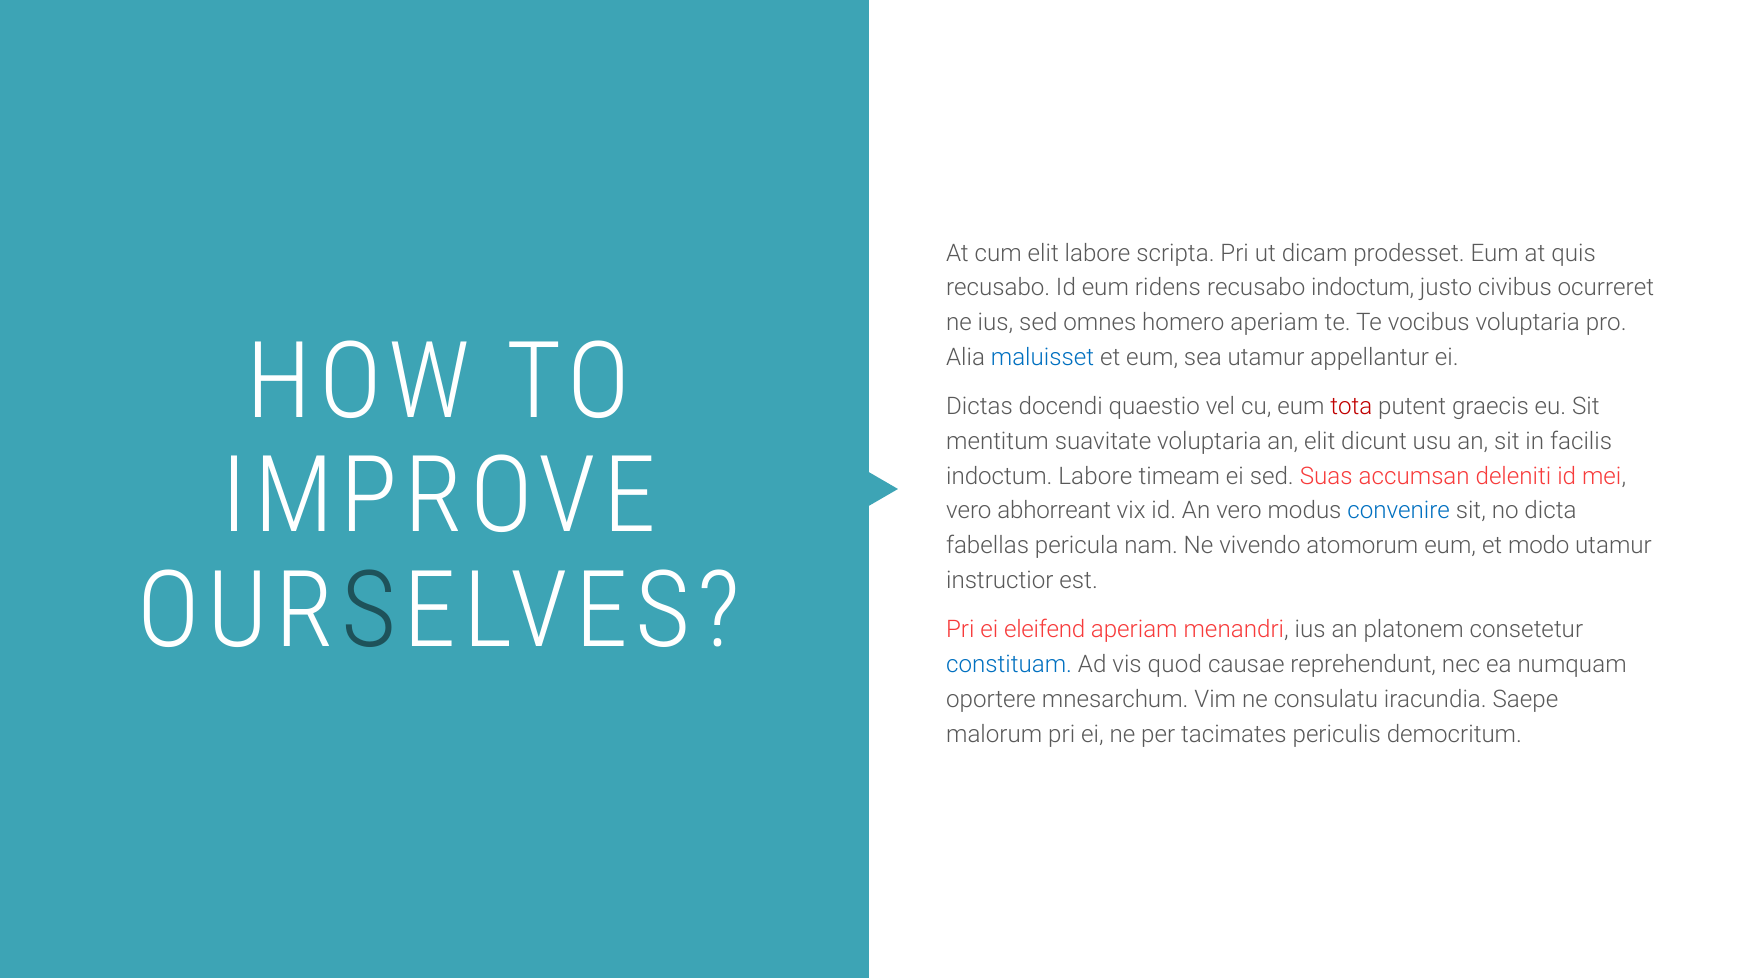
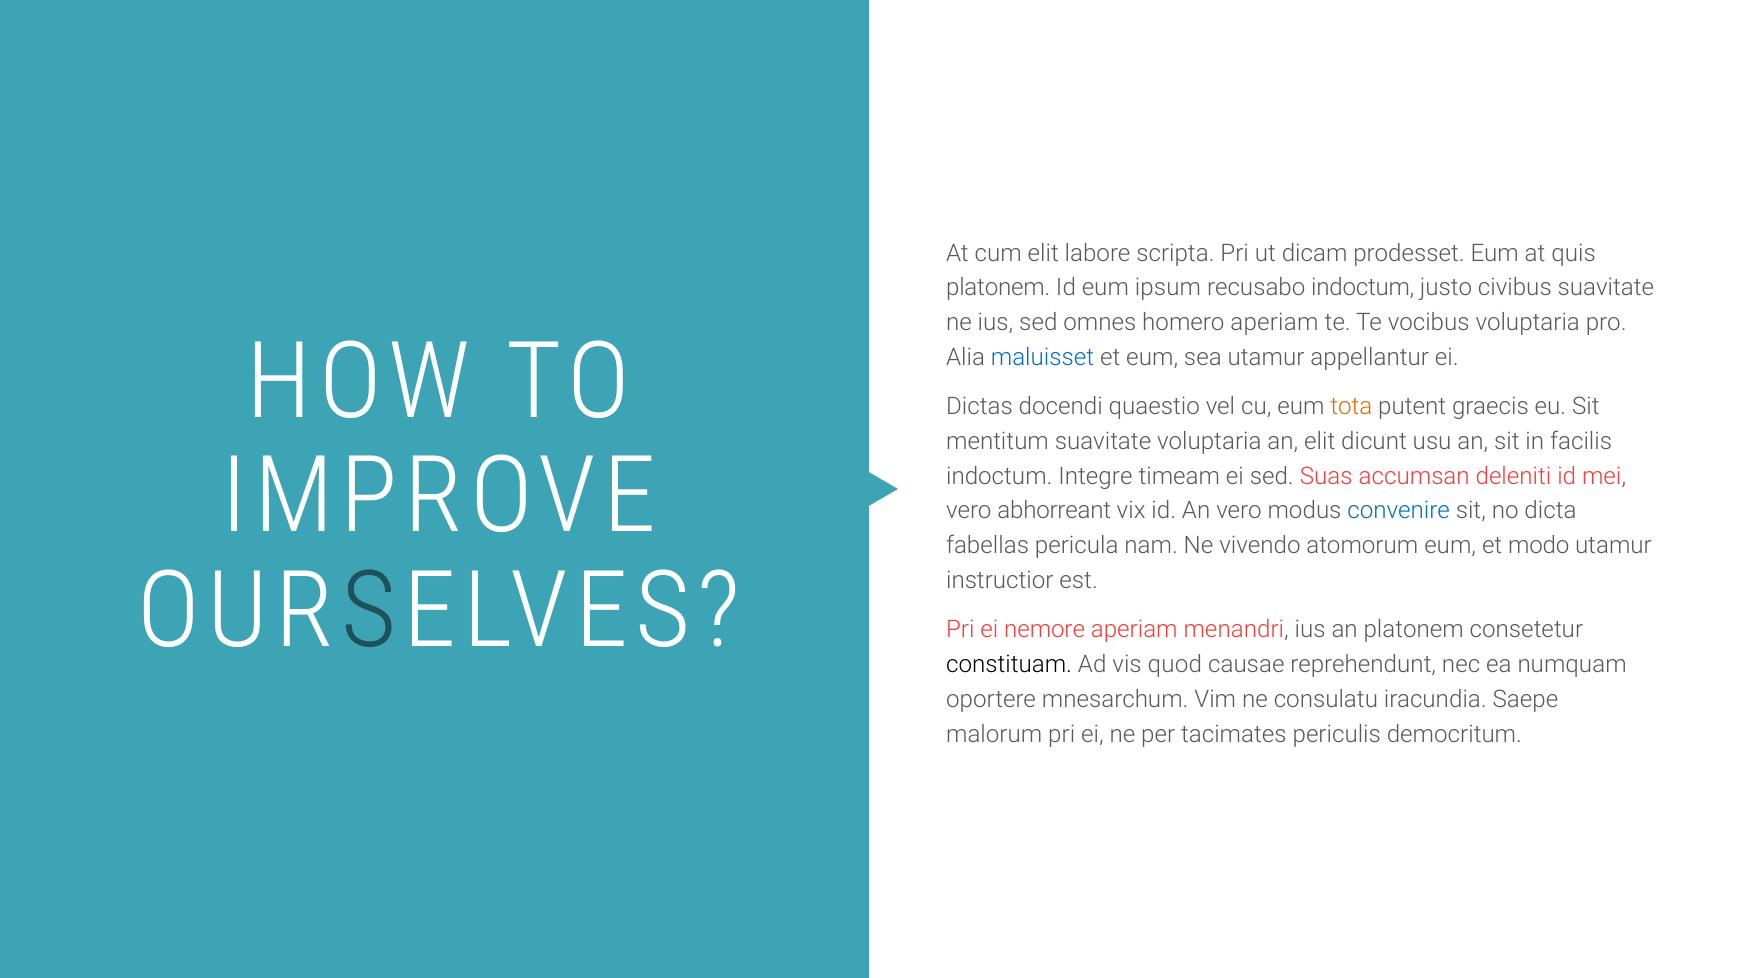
recusabo at (998, 288): recusabo -> platonem
ridens: ridens -> ipsum
civibus ocurreret: ocurreret -> suavitate
tota colour: red -> orange
indoctum Labore: Labore -> Integre
eleifend: eleifend -> nemore
constituam colour: blue -> black
